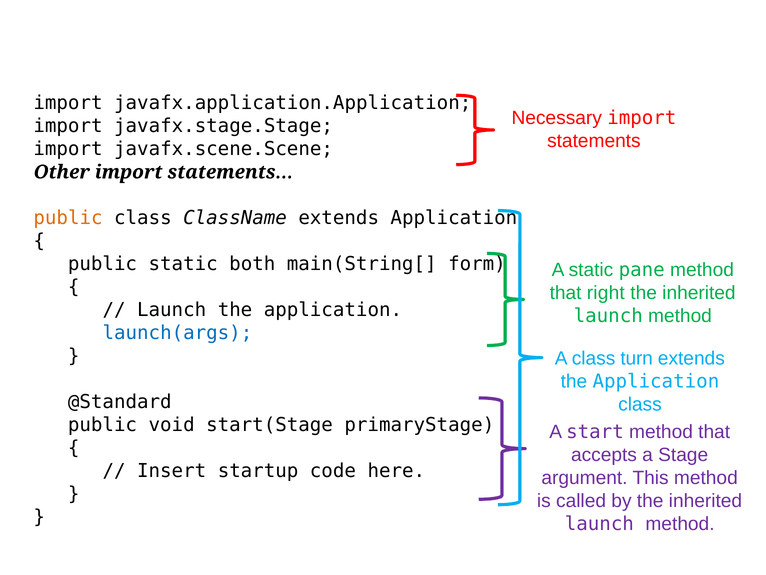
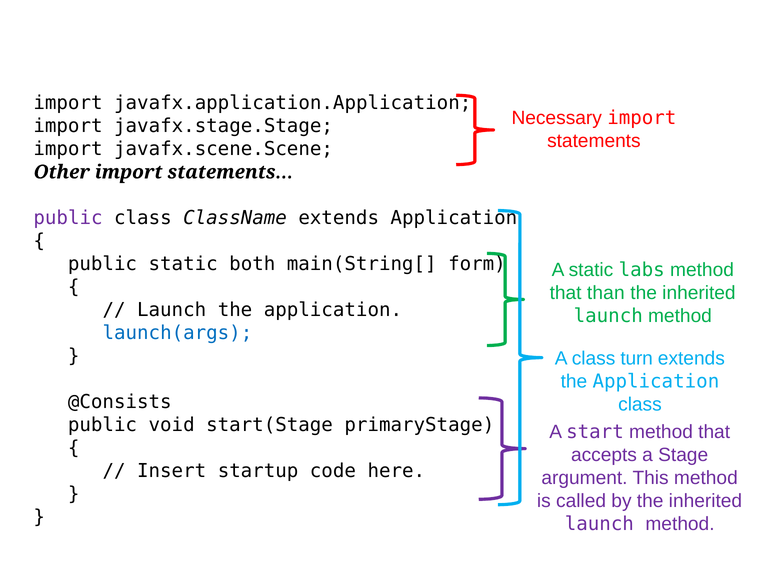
public at (68, 218) colour: orange -> purple
pane: pane -> labs
right: right -> than
@Standard: @Standard -> @Consists
